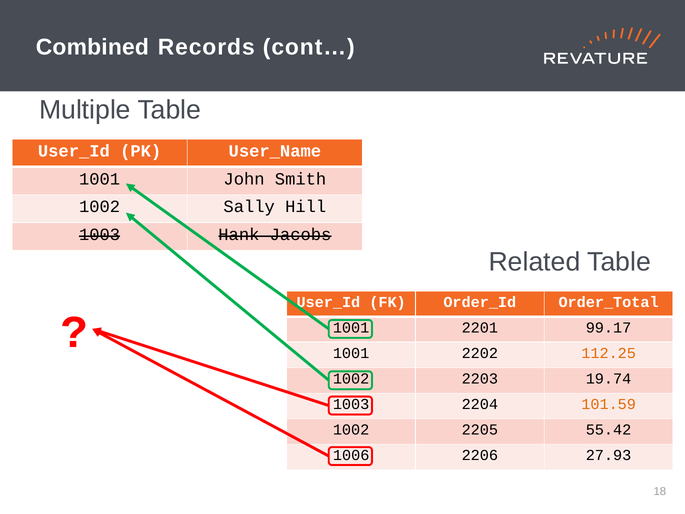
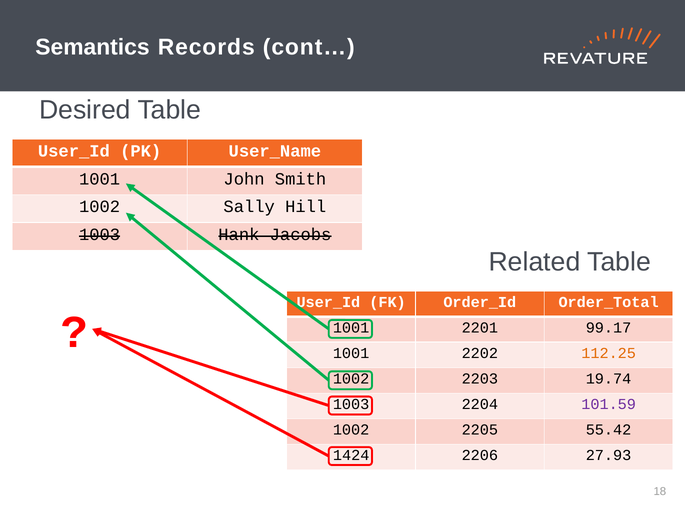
Combined: Combined -> Semantics
Multiple: Multiple -> Desired
101.59 colour: orange -> purple
1006: 1006 -> 1424
